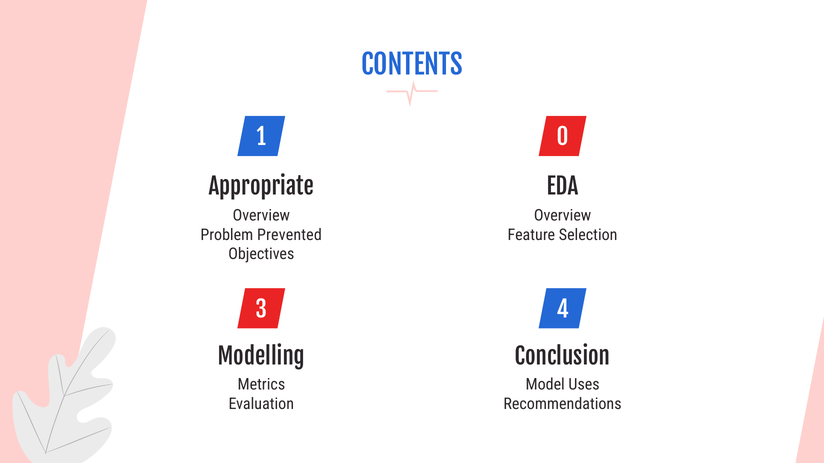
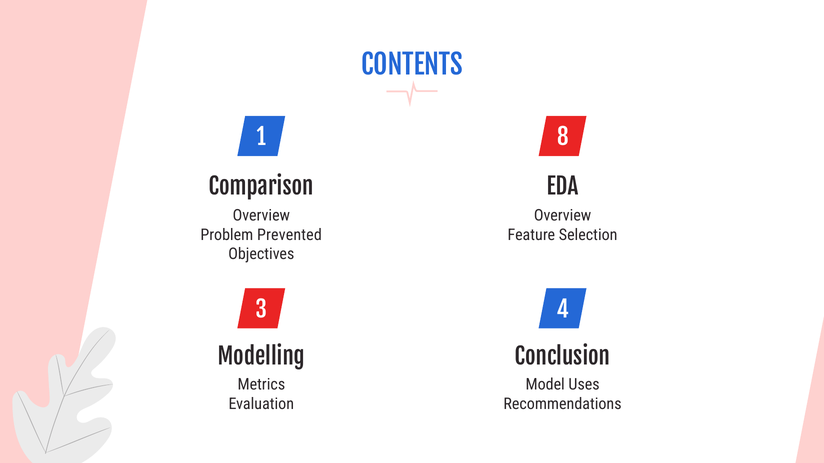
0: 0 -> 8
Appropriate: Appropriate -> Comparison
